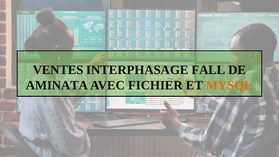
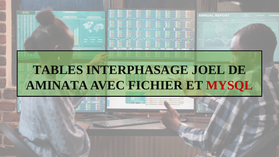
VENTES: VENTES -> TABLES
FALL: FALL -> JOEL
MYSQL colour: orange -> red
